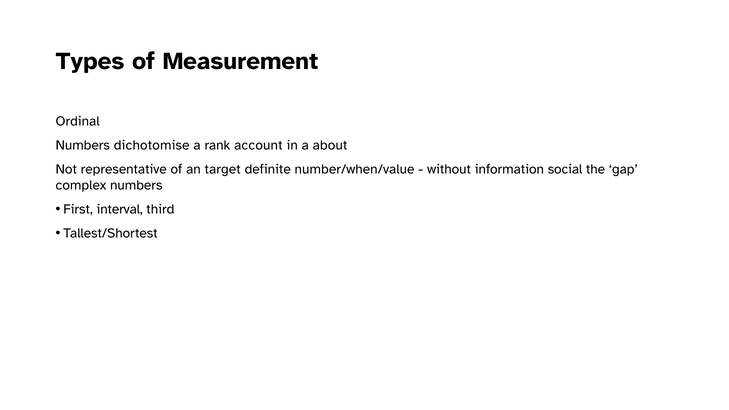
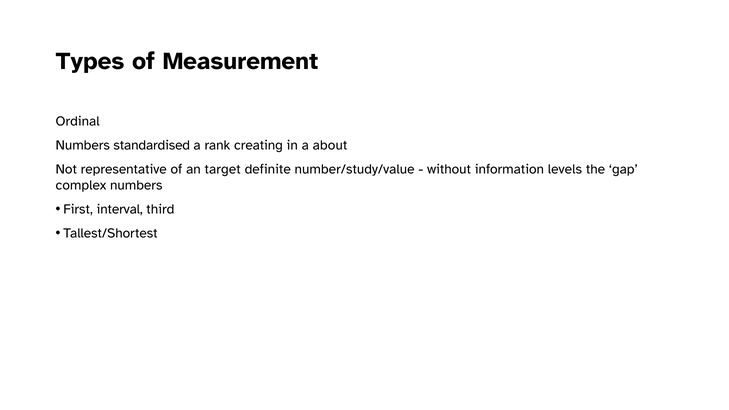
dichotomise: dichotomise -> standardised
account: account -> creating
number/when/value: number/when/value -> number/study/value
social: social -> levels
